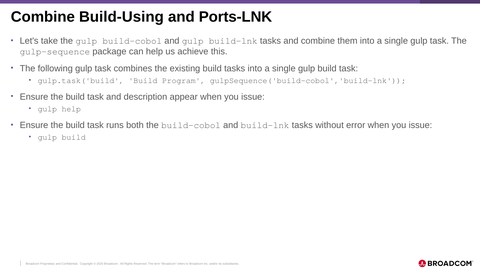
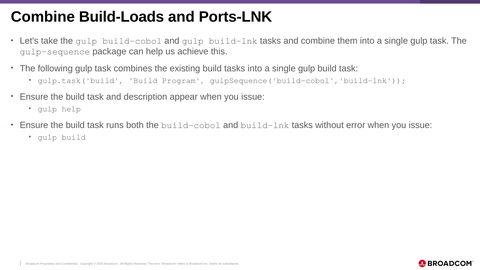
Build-Using: Build-Using -> Build-Loads
